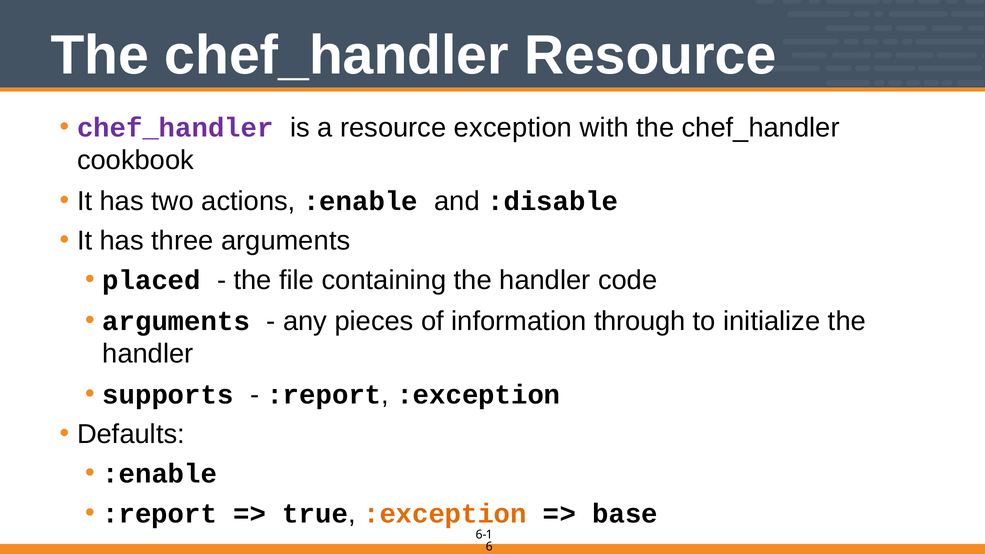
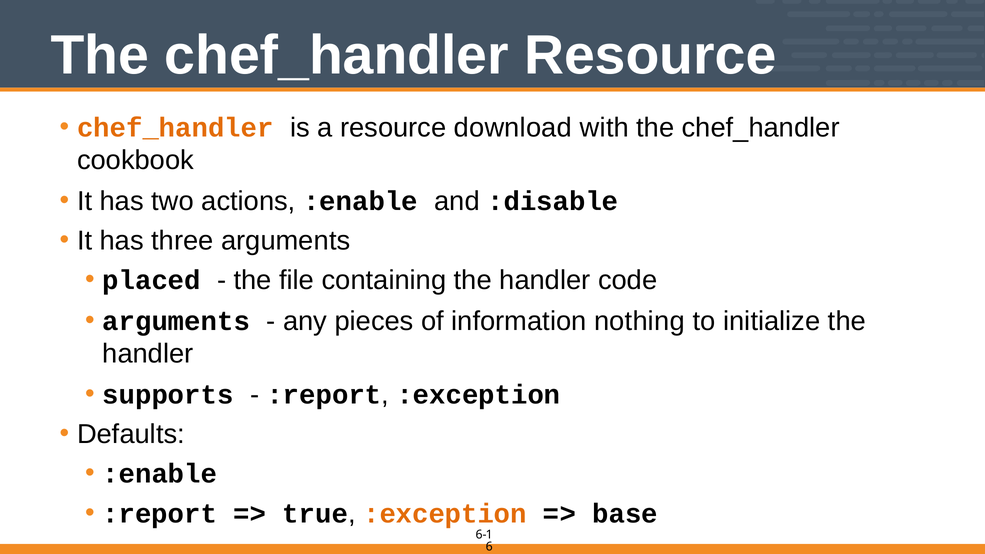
chef_handler at (175, 128) colour: purple -> orange
exception: exception -> download
through: through -> nothing
